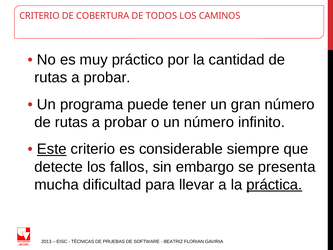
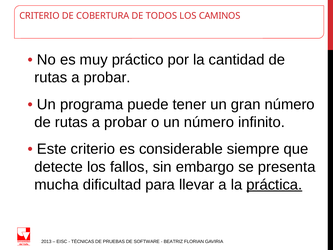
Este underline: present -> none
